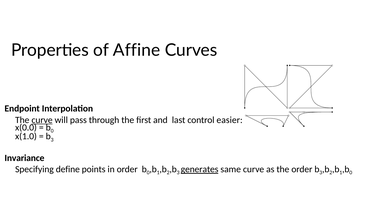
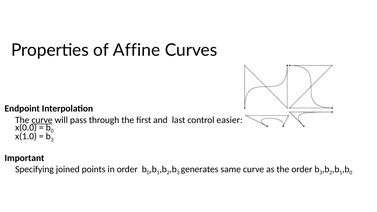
Invariance: Invariance -> Important
define: define -> joined
generates underline: present -> none
